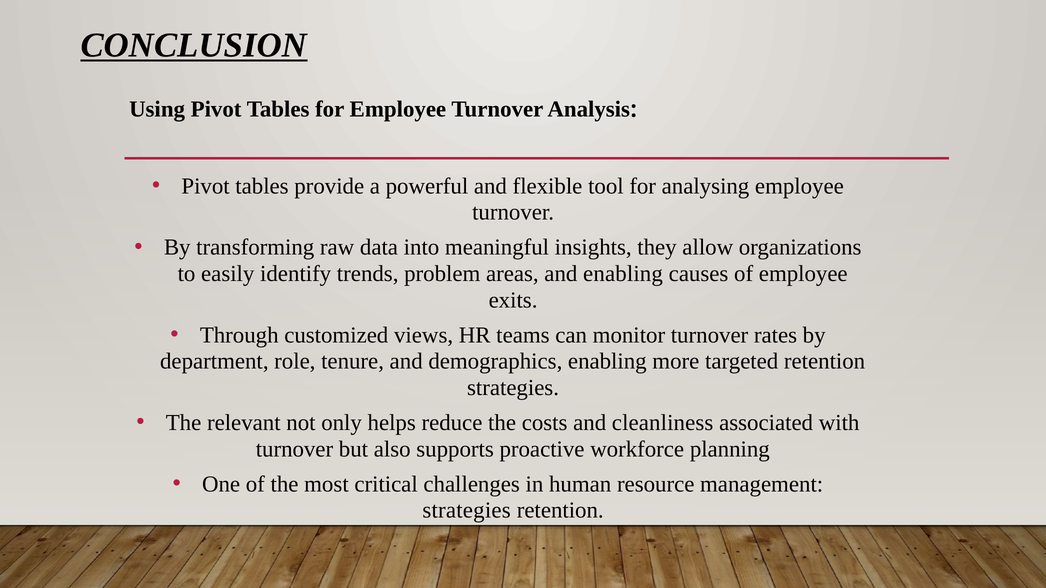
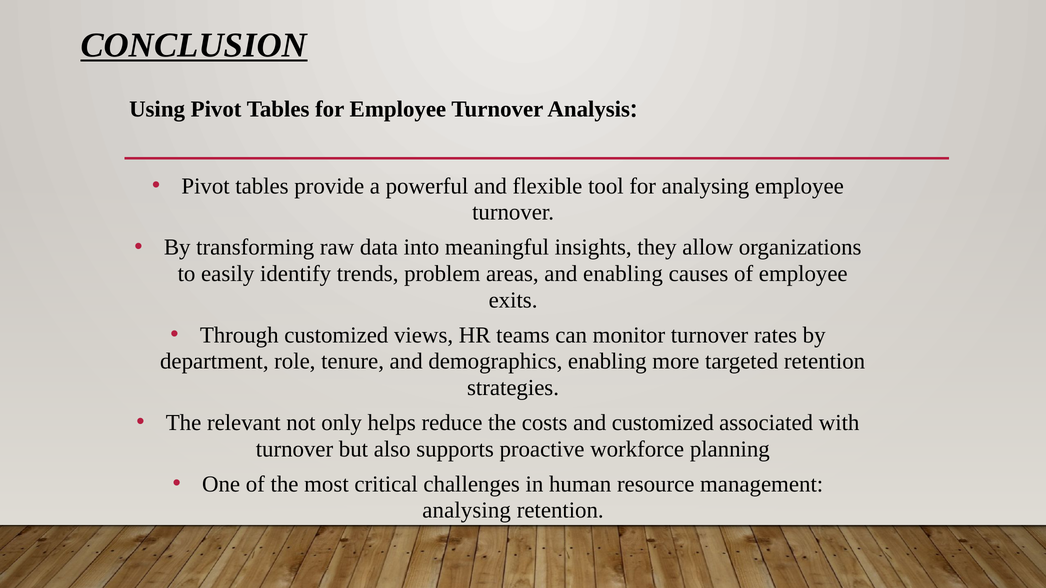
and cleanliness: cleanliness -> customized
strategies at (467, 511): strategies -> analysing
